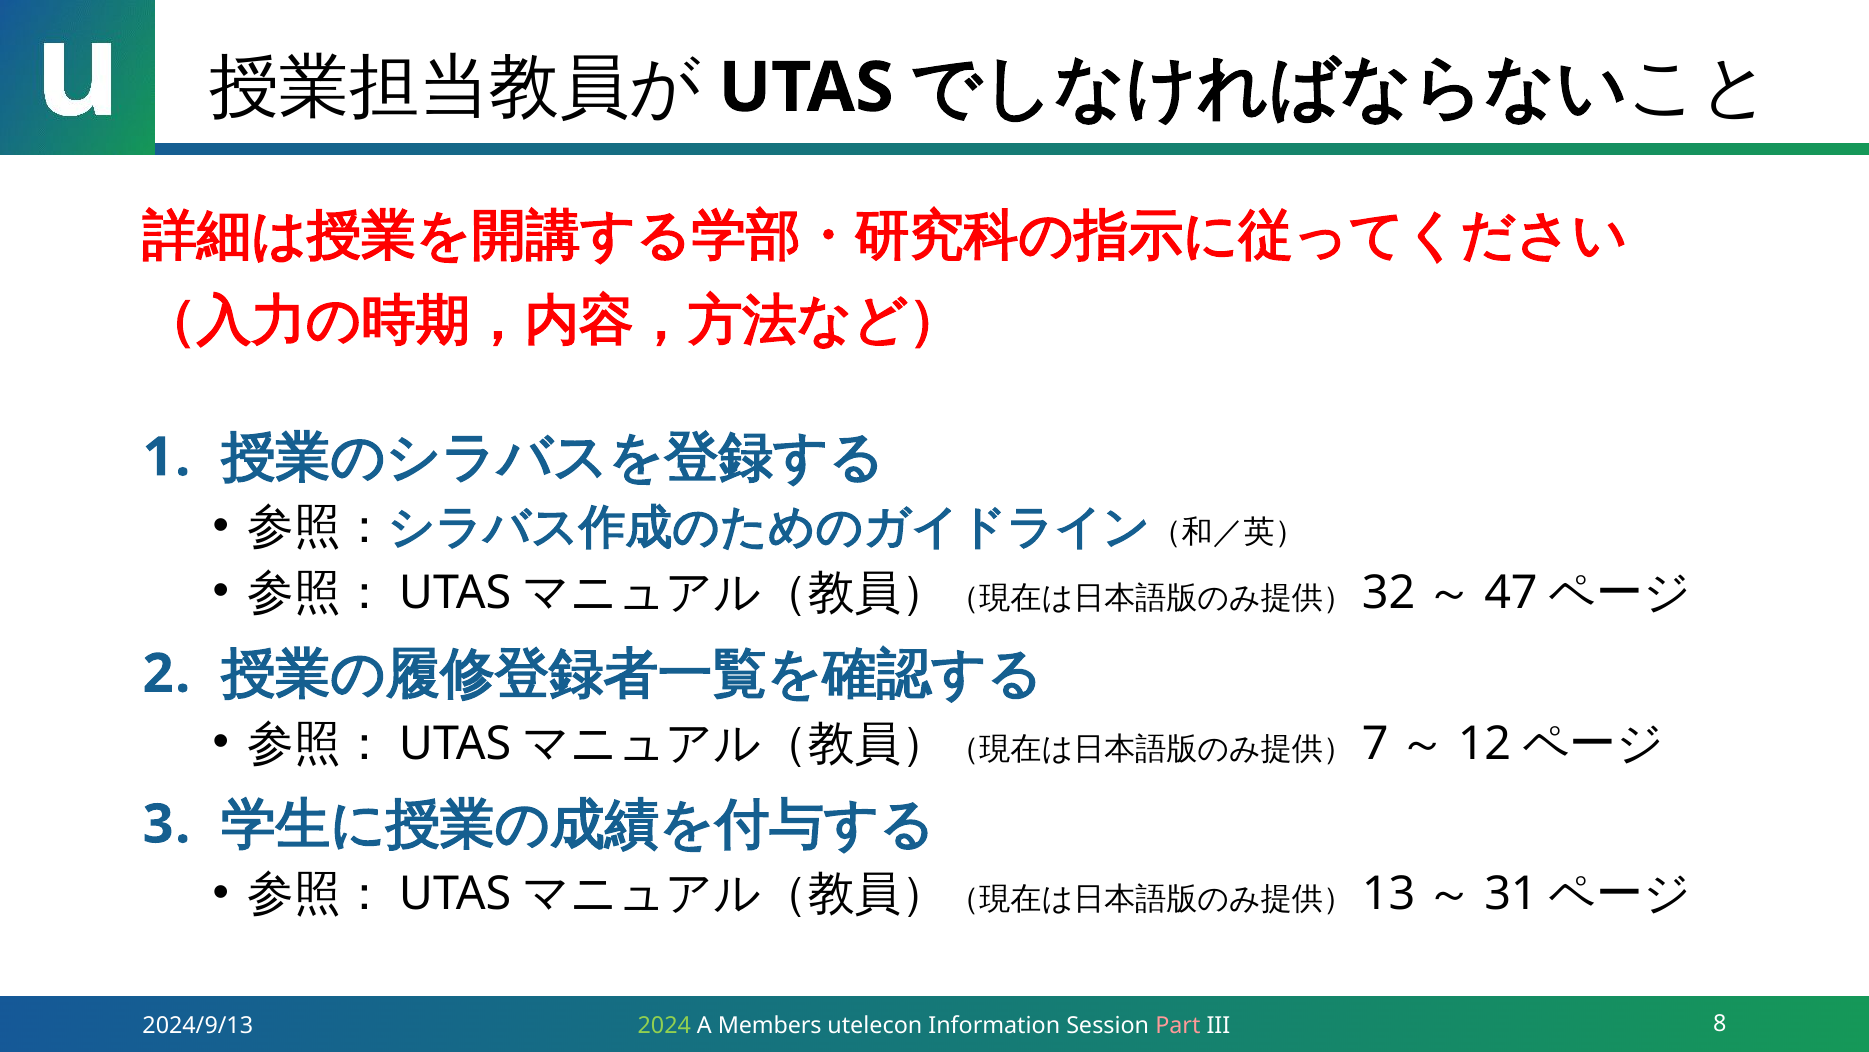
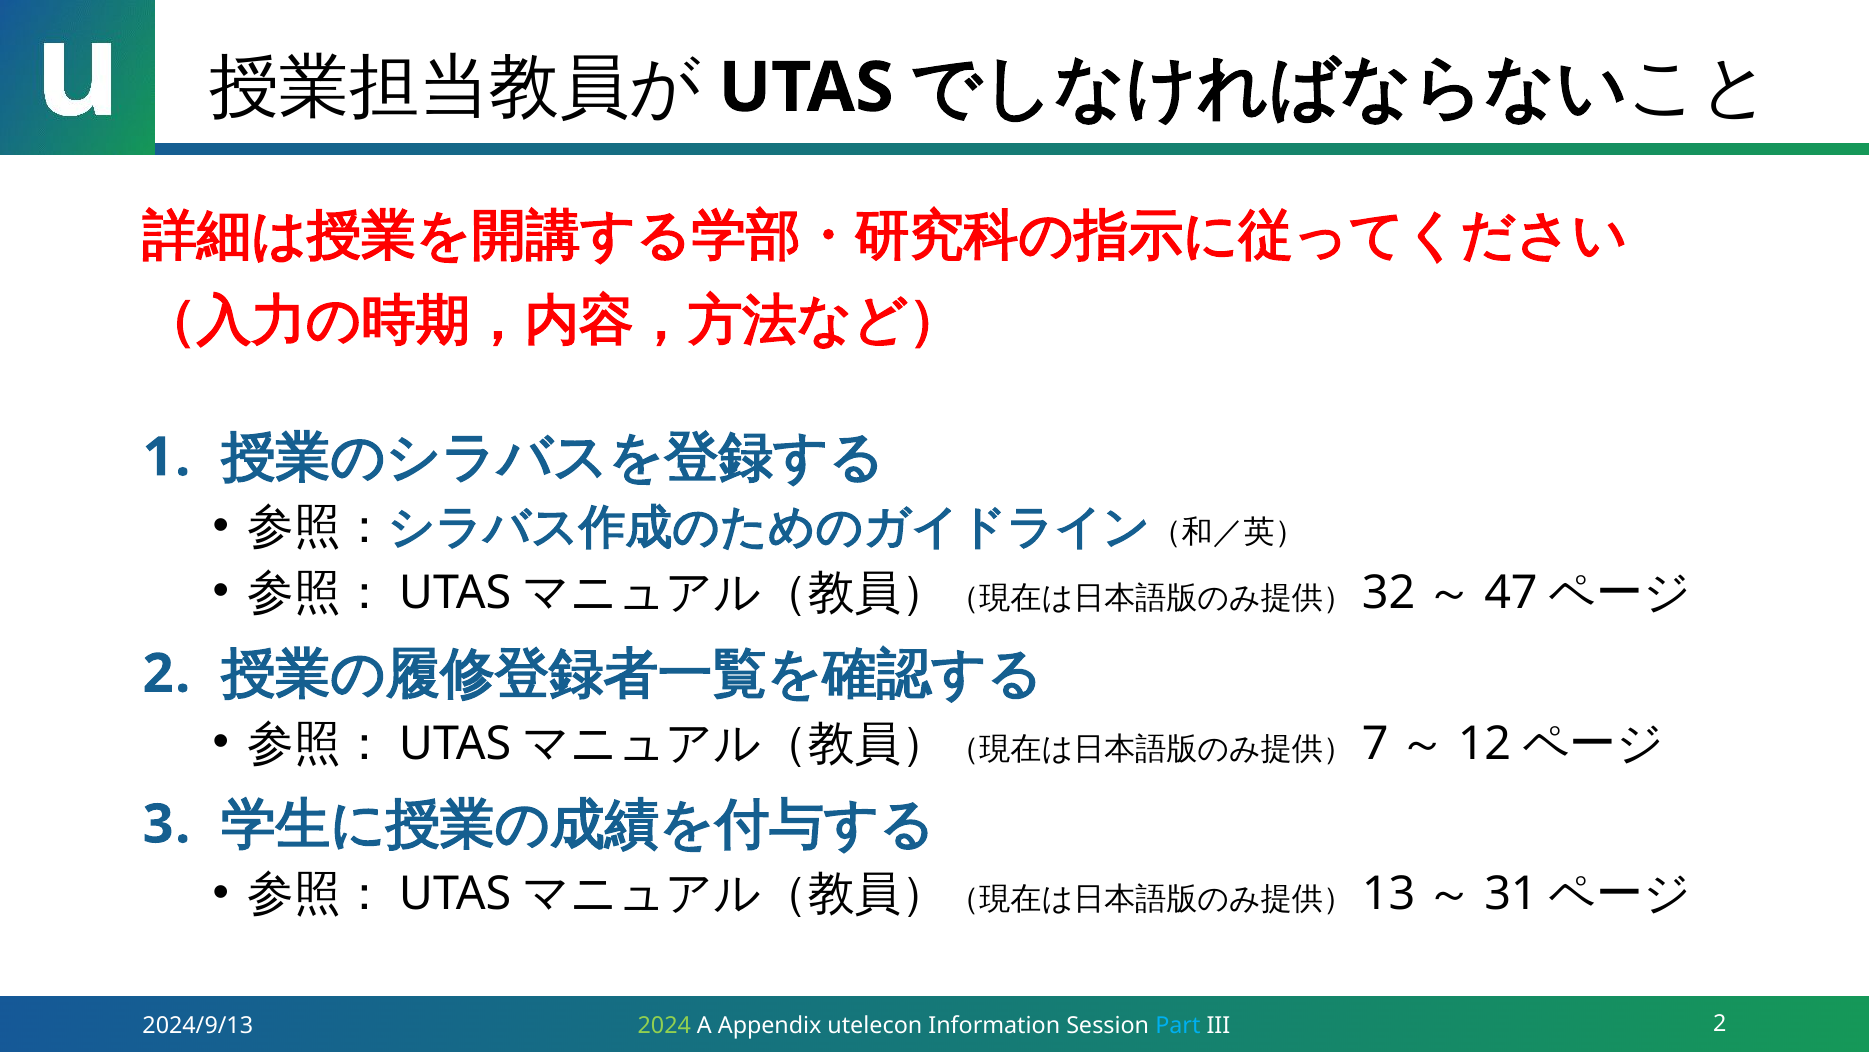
Members: Members -> Appendix
Part colour: pink -> light blue
III 8: 8 -> 2
